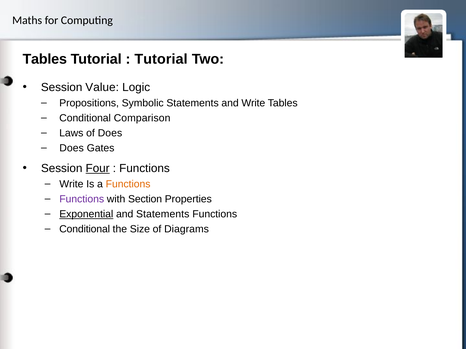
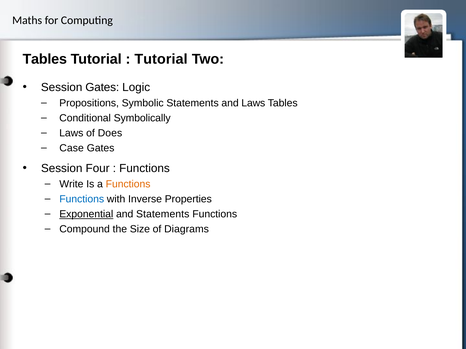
Session Value: Value -> Gates
and Write: Write -> Laws
Comparison: Comparison -> Symbolically
Does at (72, 148): Does -> Case
Four underline: present -> none
Functions at (82, 199) colour: purple -> blue
Section: Section -> Inverse
Conditional at (85, 229): Conditional -> Compound
